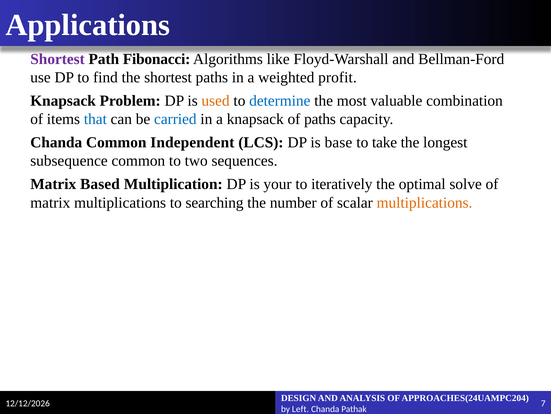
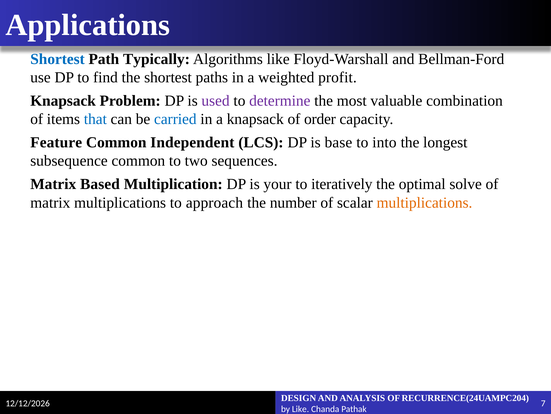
Shortest at (58, 59) colour: purple -> blue
Fibonacci: Fibonacci -> Typically
used colour: orange -> purple
determine colour: blue -> purple
of paths: paths -> order
Chanda at (56, 142): Chanda -> Feature
take: take -> into
searching: searching -> approach
APPROACHES(24UAMPC204: APPROACHES(24UAMPC204 -> RECURRENCE(24UAMPC204
by Left: Left -> Like
